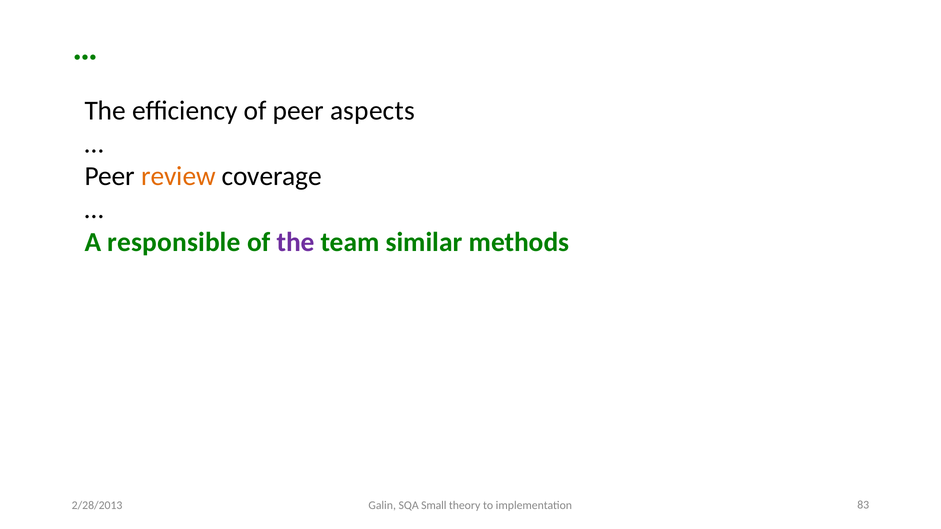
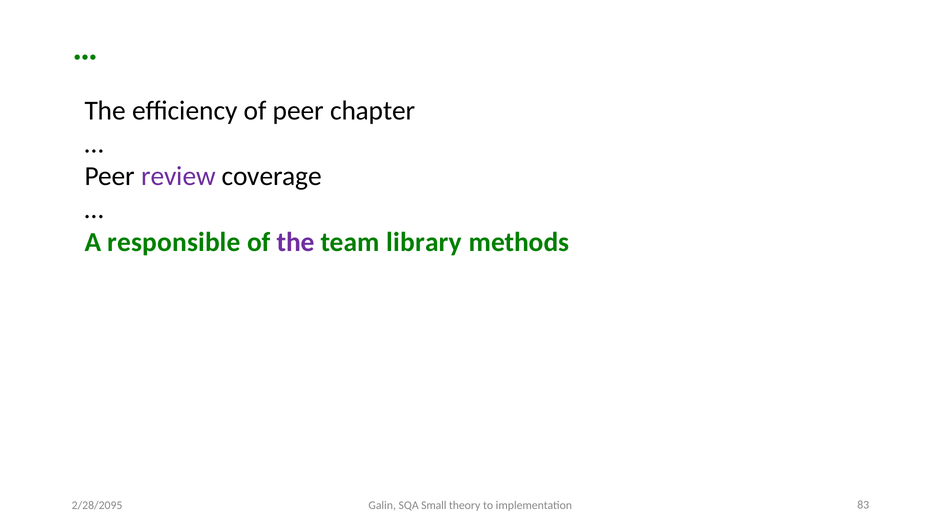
aspects: aspects -> chapter
review colour: orange -> purple
similar: similar -> library
2/28/2013: 2/28/2013 -> 2/28/2095
